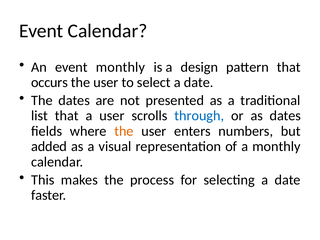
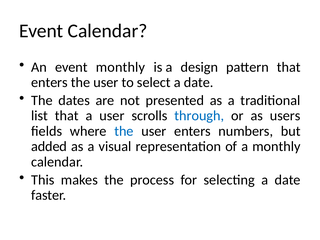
occurs at (49, 83): occurs -> enters
as dates: dates -> users
the at (124, 131) colour: orange -> blue
